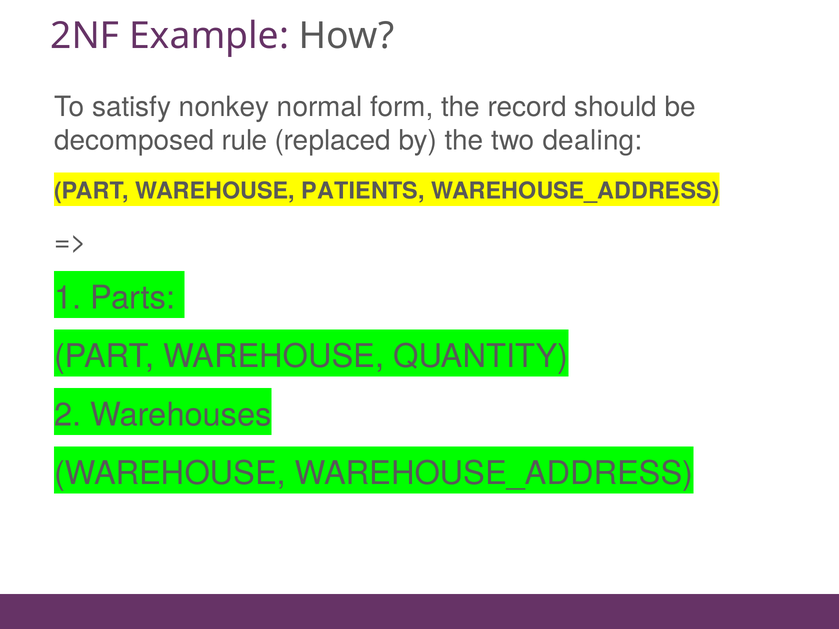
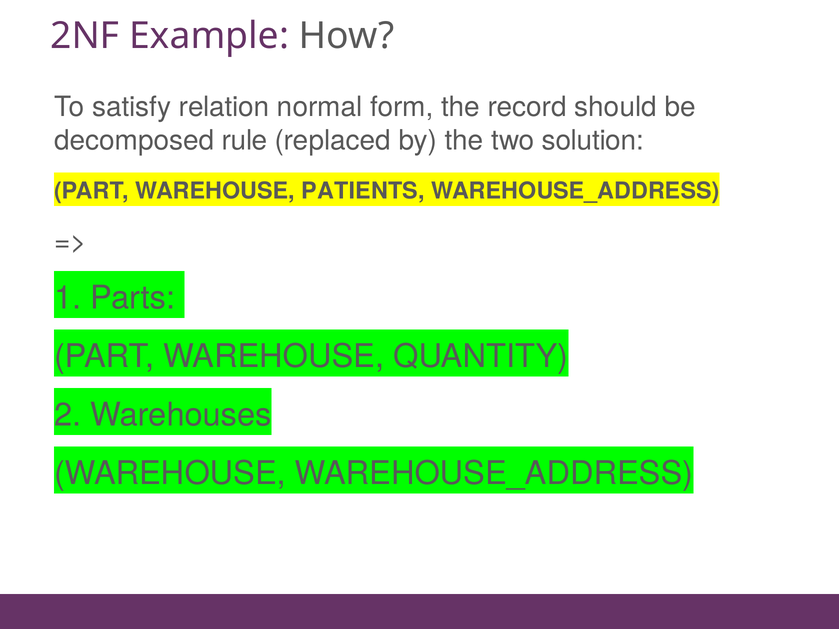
nonkey: nonkey -> relation
dealing: dealing -> solution
